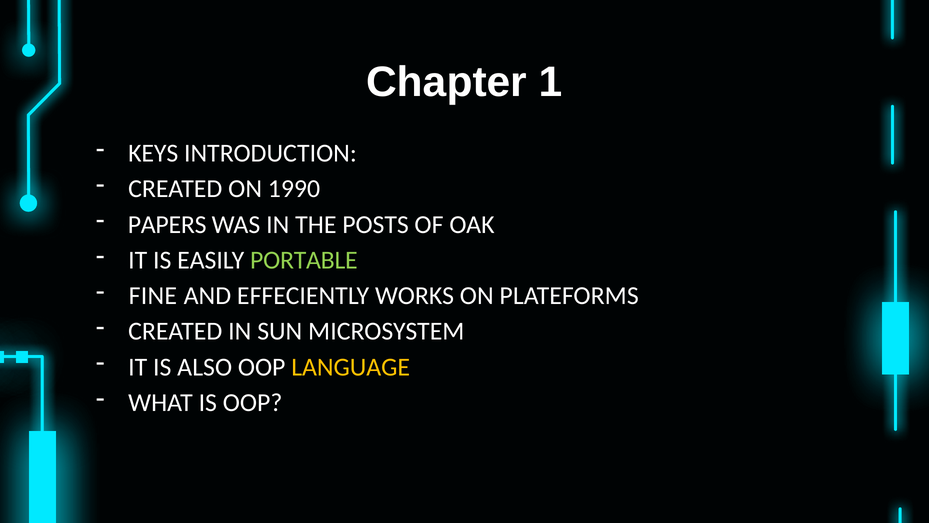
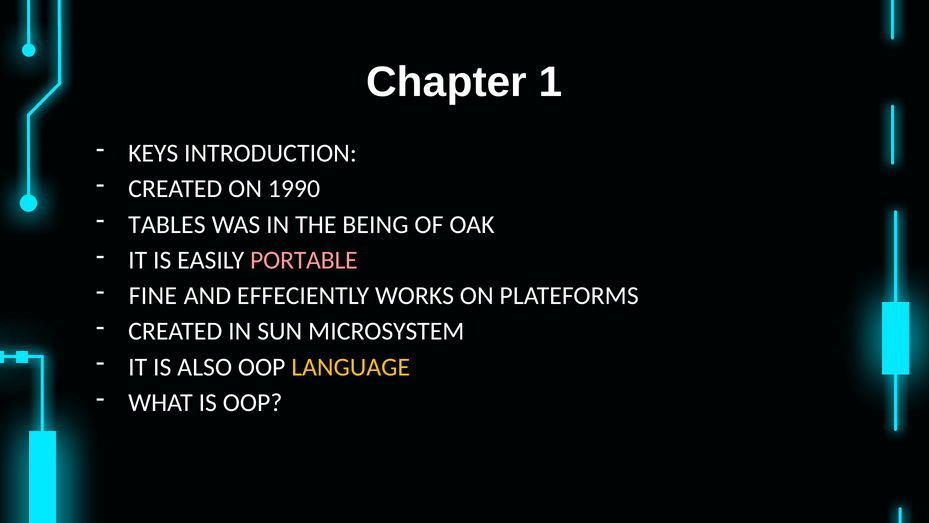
PAPERS: PAPERS -> TABLES
POSTS: POSTS -> BEING
PORTABLE colour: light green -> pink
